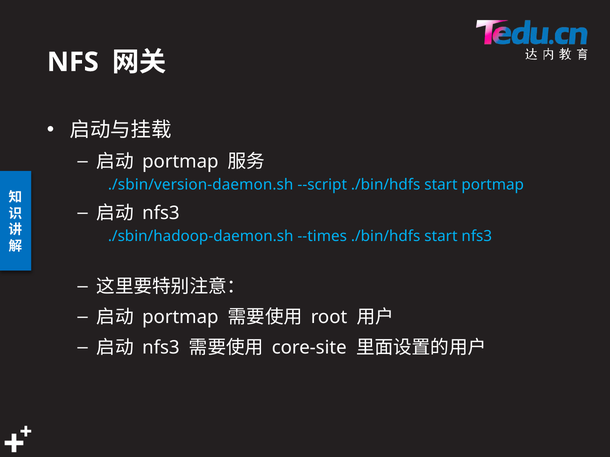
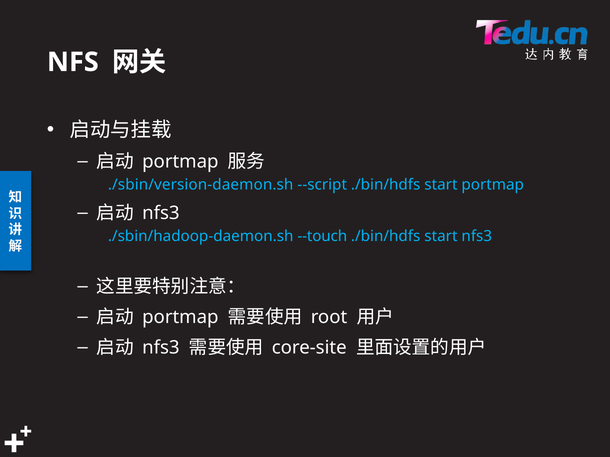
--times: --times -> --touch
